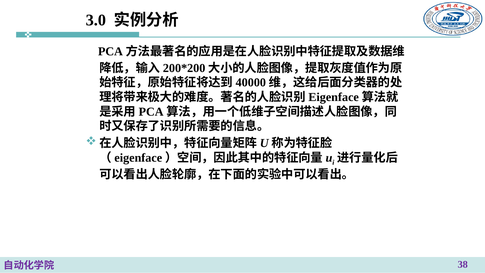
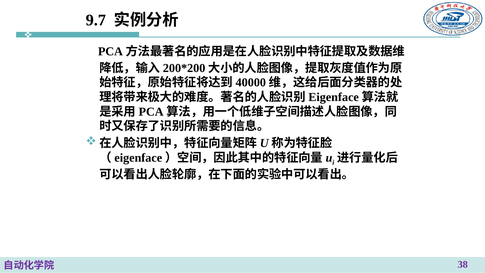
3.0: 3.0 -> 9.7
